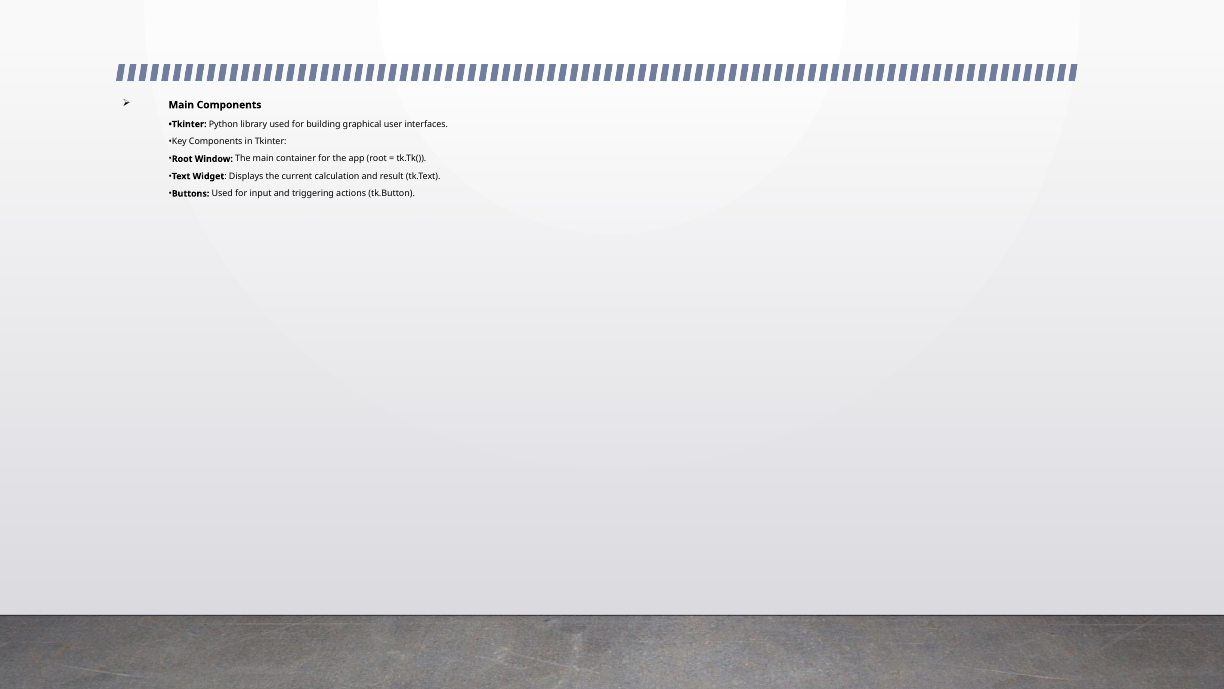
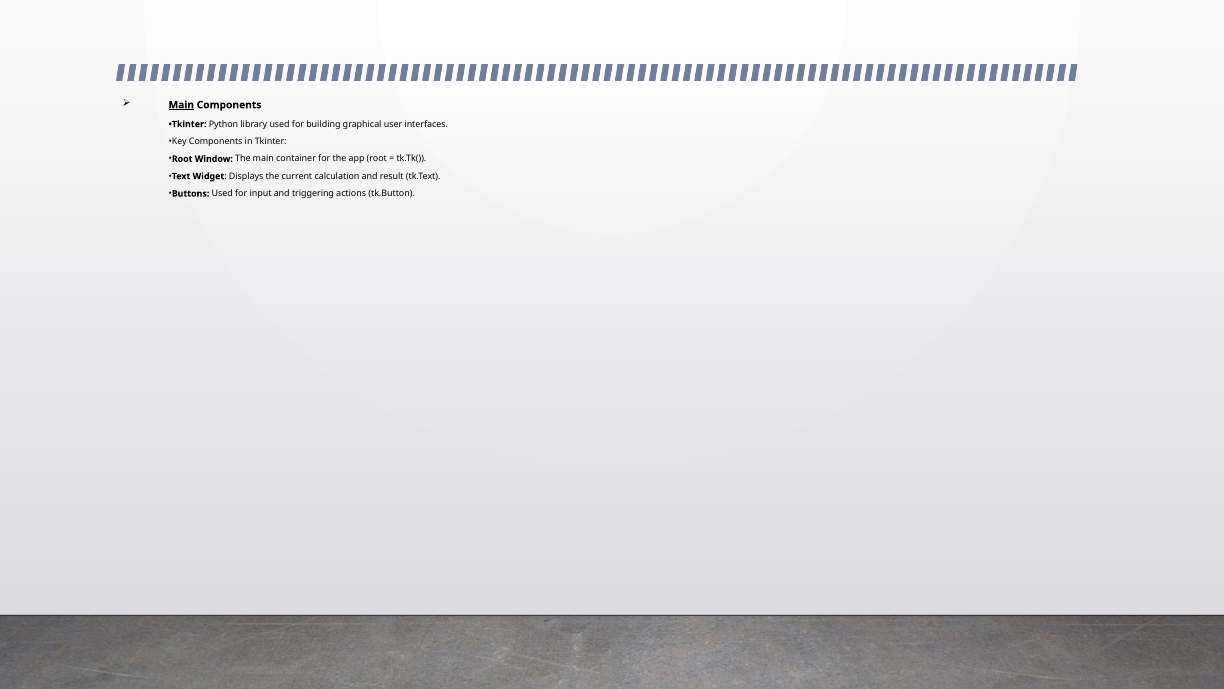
Main at (181, 105) underline: none -> present
